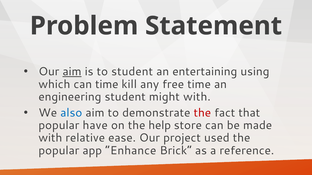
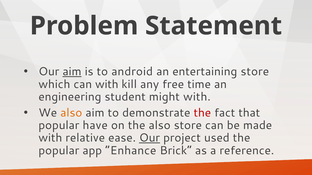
to student: student -> android
entertaining using: using -> store
can time: time -> with
also at (71, 113) colour: blue -> orange
the help: help -> also
Our at (150, 138) underline: none -> present
